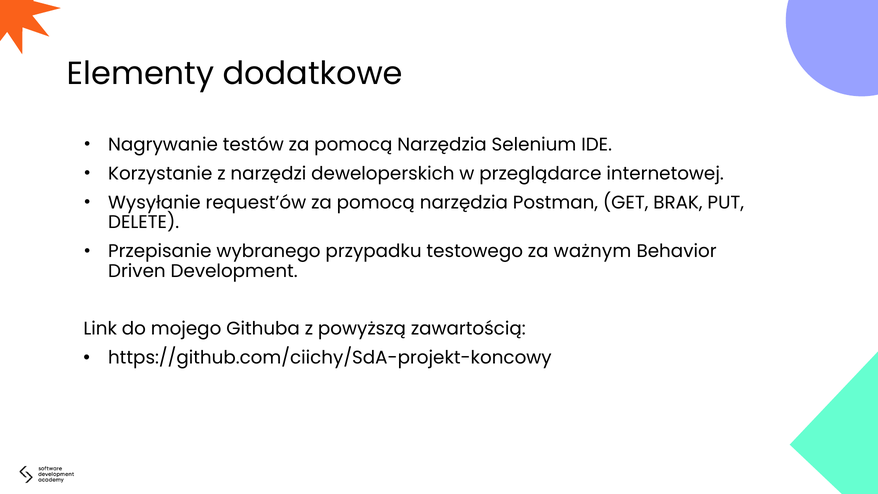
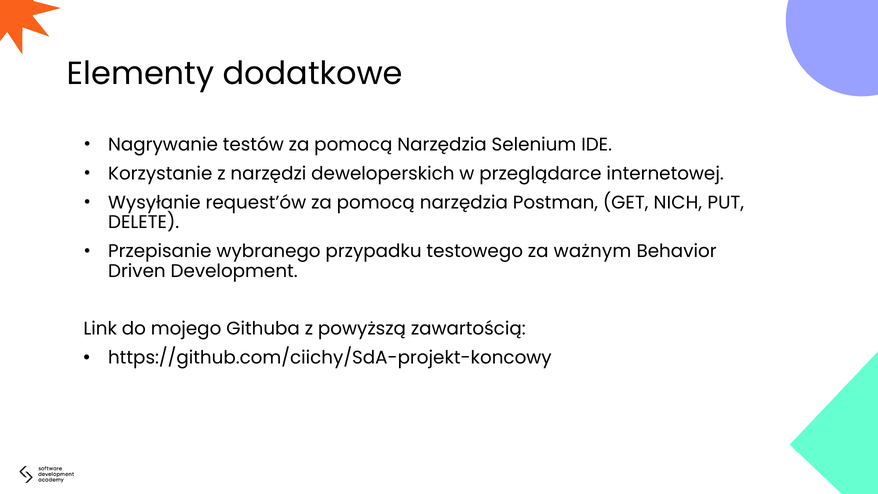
BRAK: BRAK -> NICH
